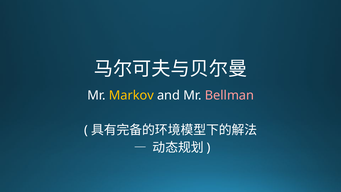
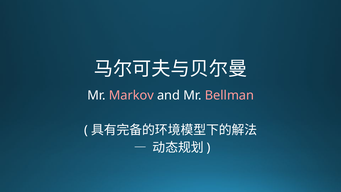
Markov colour: yellow -> pink
